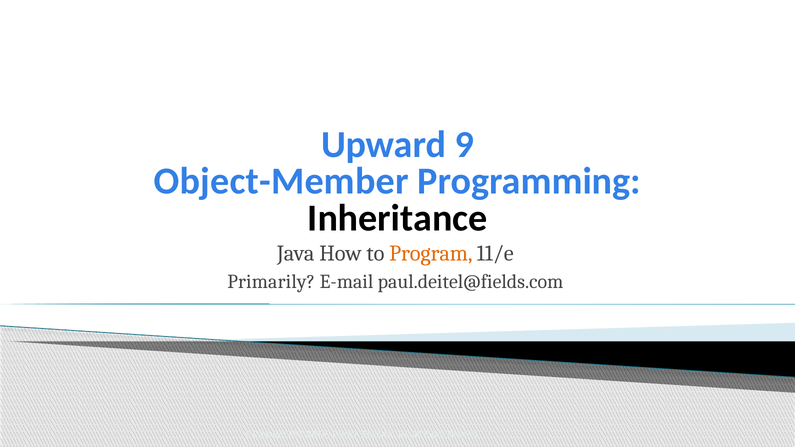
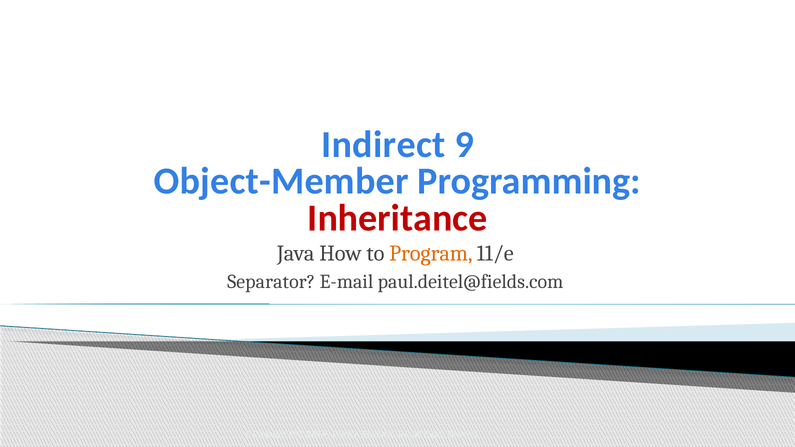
Upward: Upward -> Indirect
Inheritance colour: black -> red
Primarily: Primarily -> Separator
